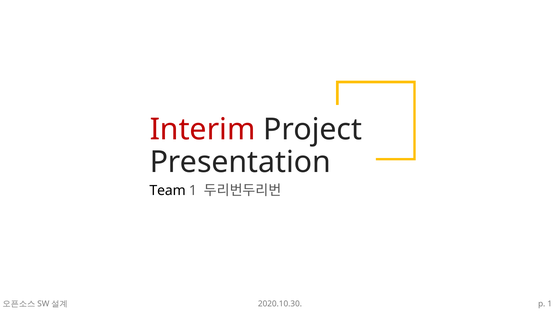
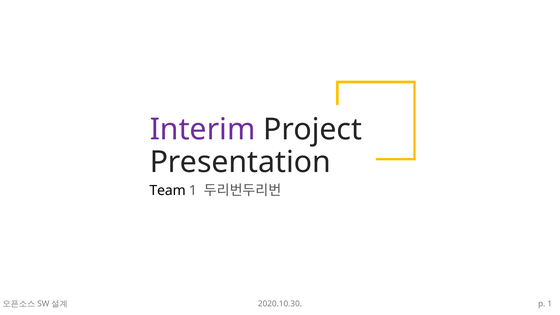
Interim colour: red -> purple
